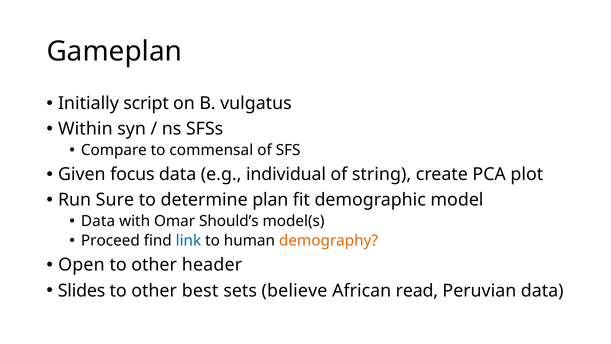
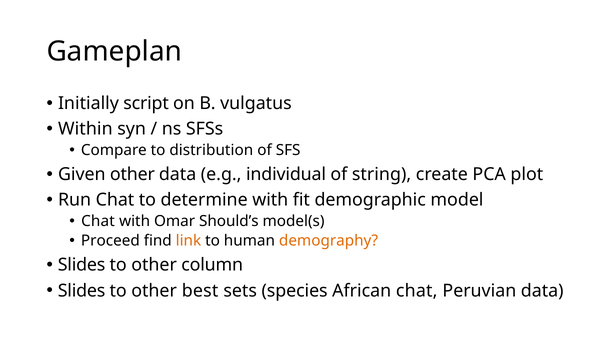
commensal: commensal -> distribution
Given focus: focus -> other
Run Sure: Sure -> Chat
determine plan: plan -> with
Data at (98, 221): Data -> Chat
link colour: blue -> orange
Open at (81, 265): Open -> Slides
header: header -> column
believe: believe -> species
African read: read -> chat
